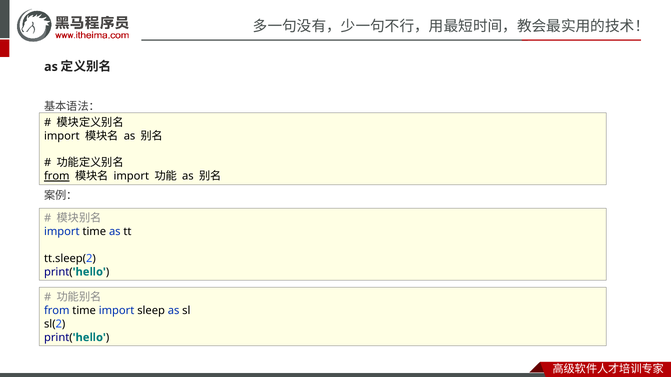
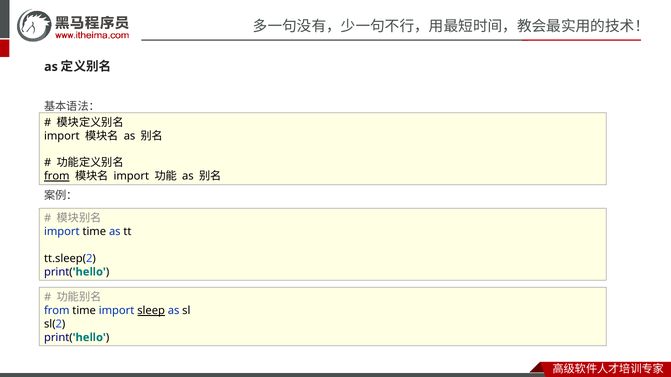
sleep underline: none -> present
